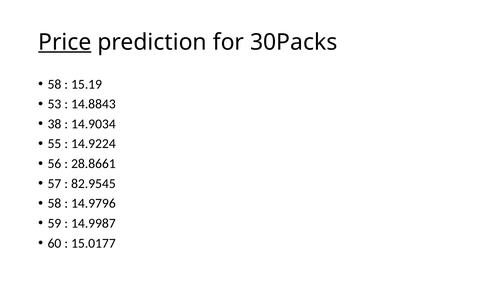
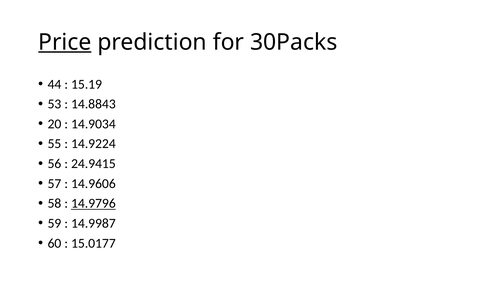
58 at (54, 84): 58 -> 44
38: 38 -> 20
28.8661: 28.8661 -> 24.9415
82.9545: 82.9545 -> 14.9606
14.9796 underline: none -> present
